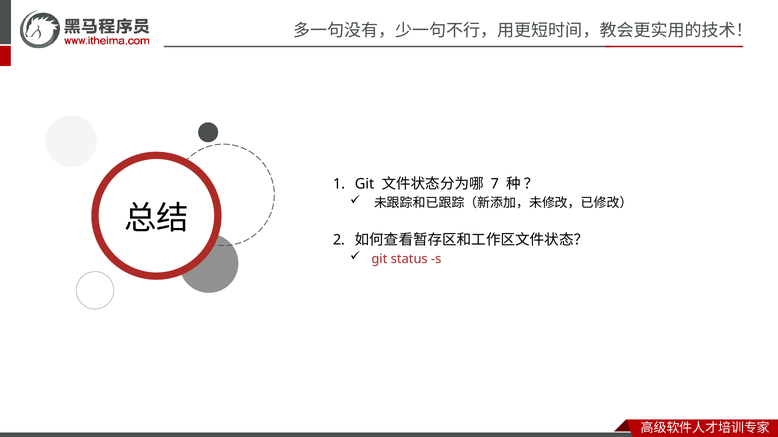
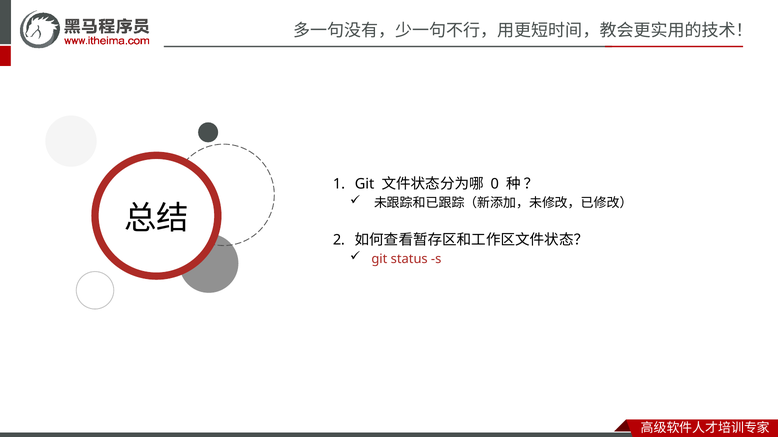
7: 7 -> 0
